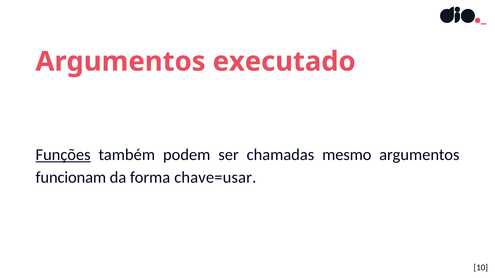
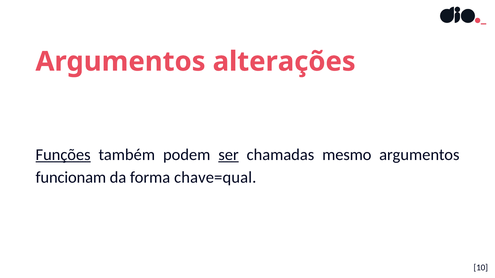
executado: executado -> alterações
ser underline: none -> present
chave=usar: chave=usar -> chave=qual
